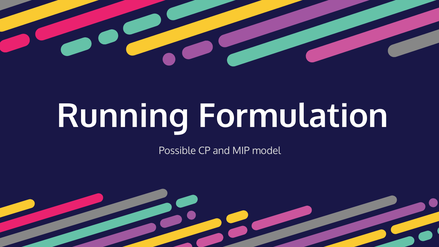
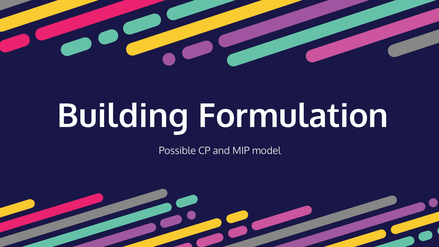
Running: Running -> Building
